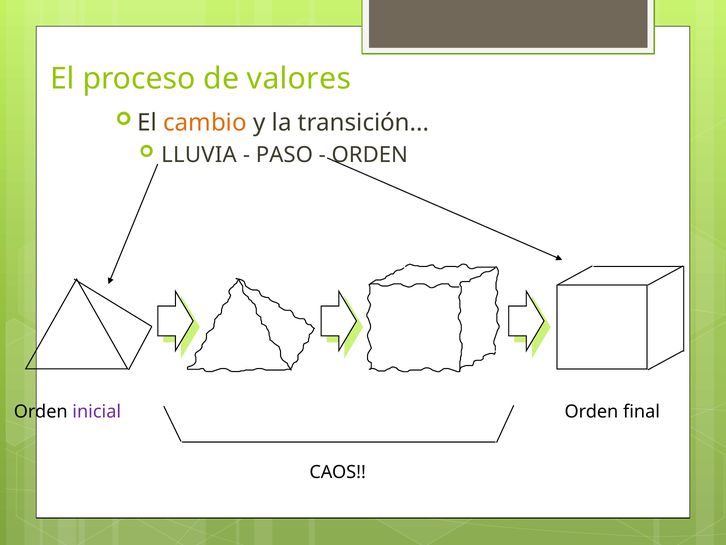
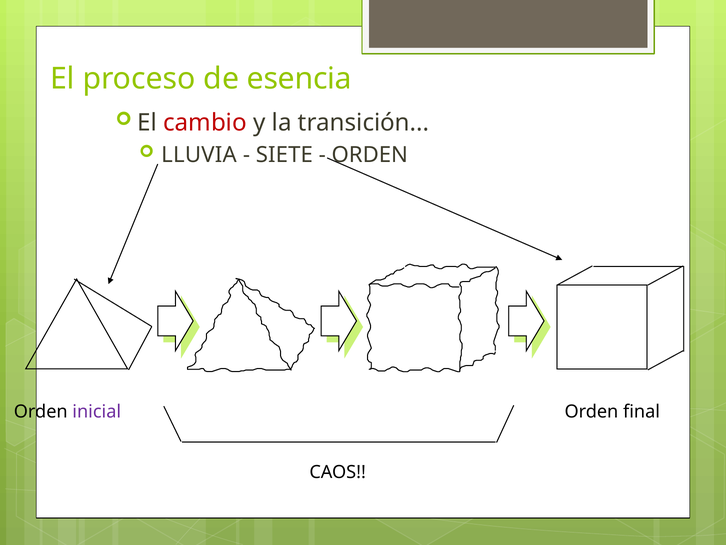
valores: valores -> esencia
cambio colour: orange -> red
PASO: PASO -> SIETE
